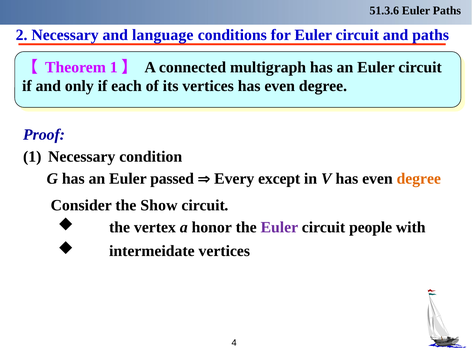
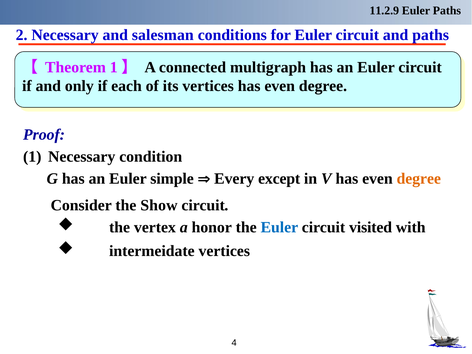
51.3.6: 51.3.6 -> 11.2.9
language: language -> salesman
passed: passed -> simple
Euler at (279, 227) colour: purple -> blue
people: people -> visited
